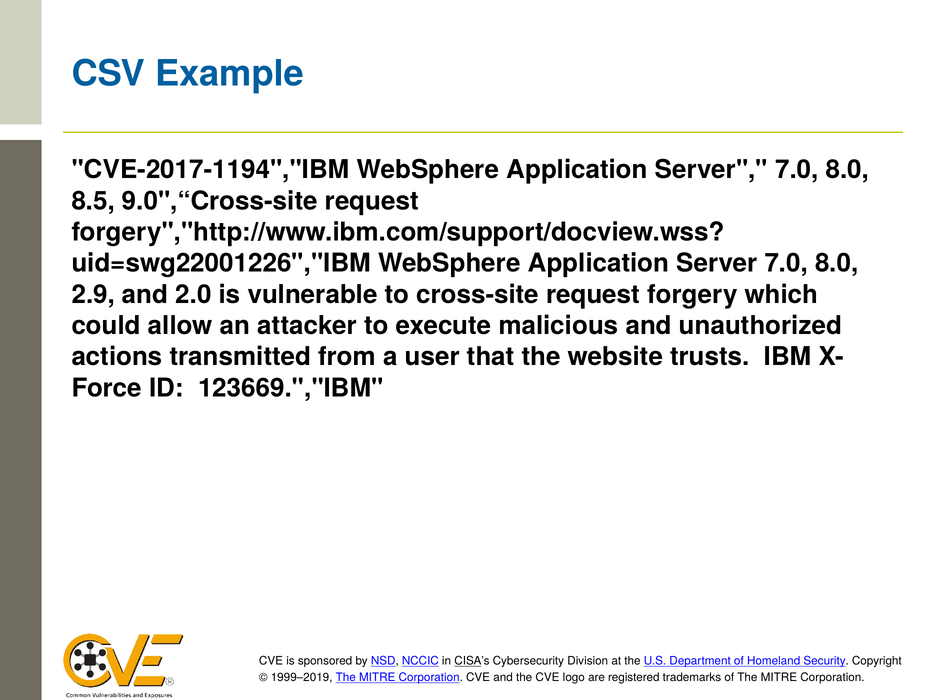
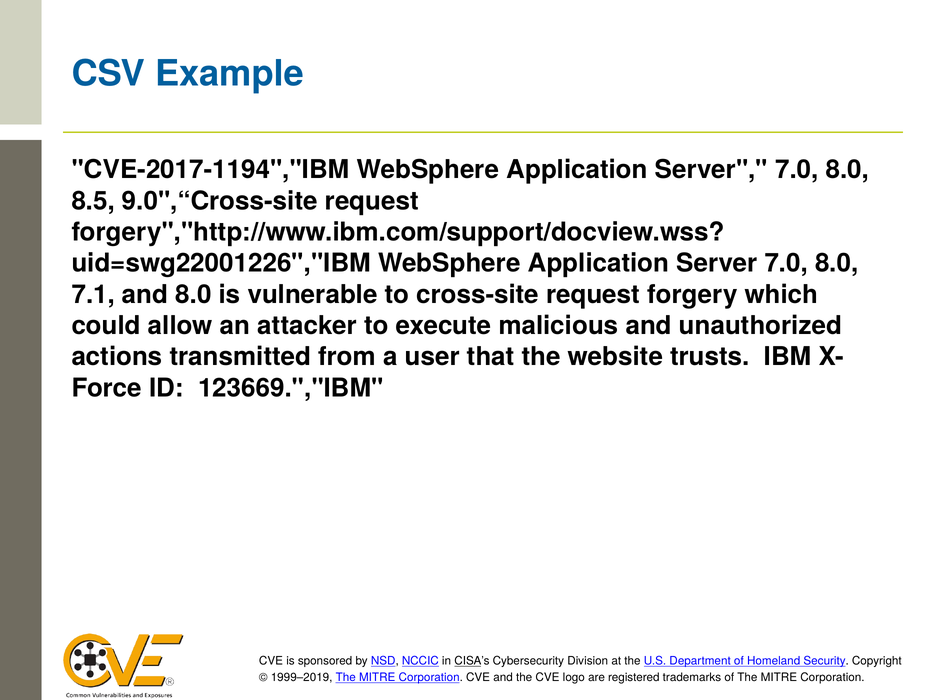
2.9: 2.9 -> 7.1
and 2.0: 2.0 -> 8.0
